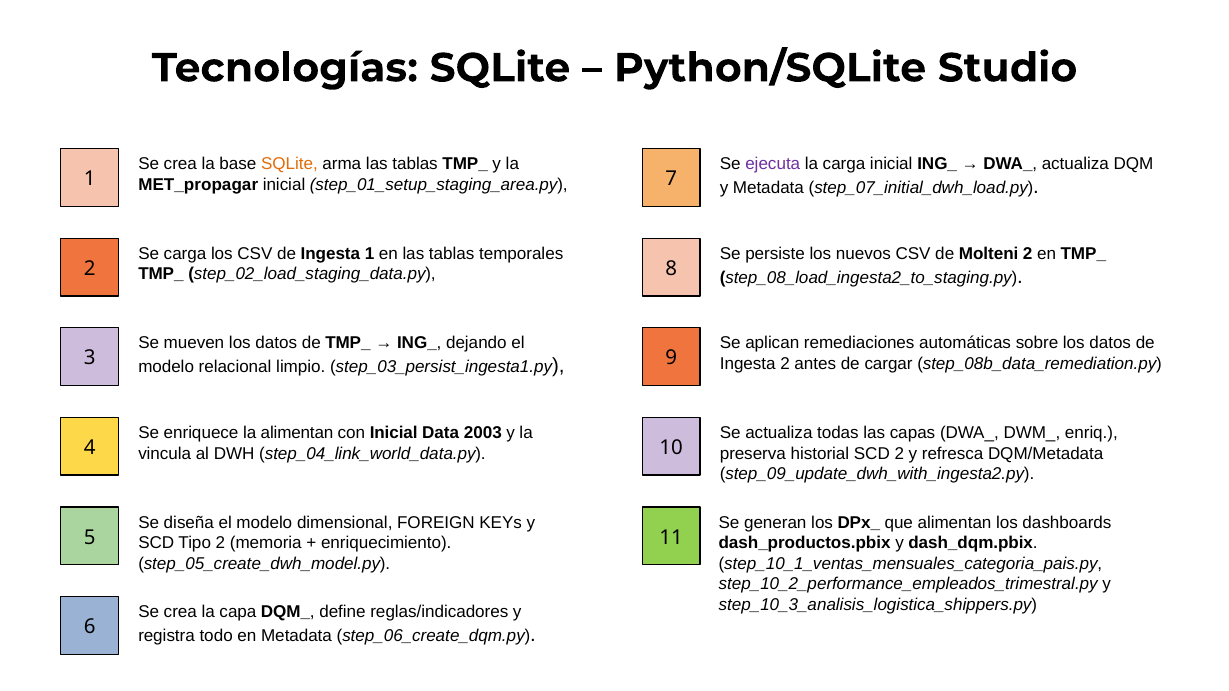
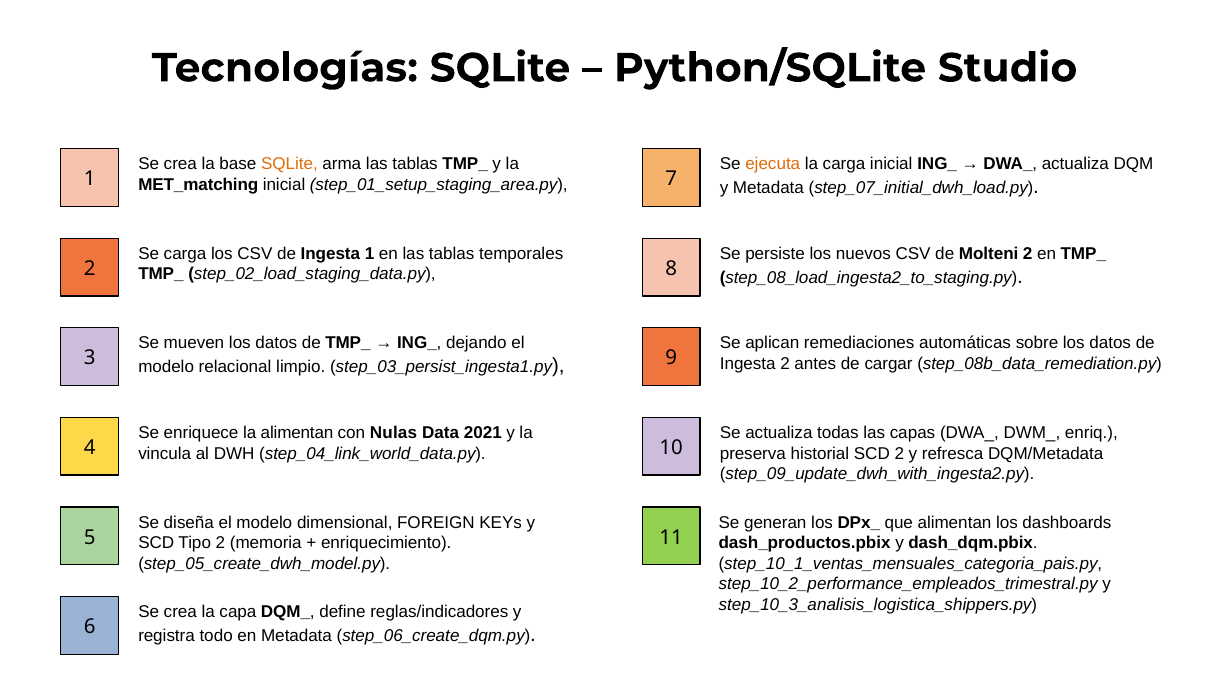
ejecuta colour: purple -> orange
MET_propagar: MET_propagar -> MET_matching
con Inicial: Inicial -> Nulas
2003: 2003 -> 2021
